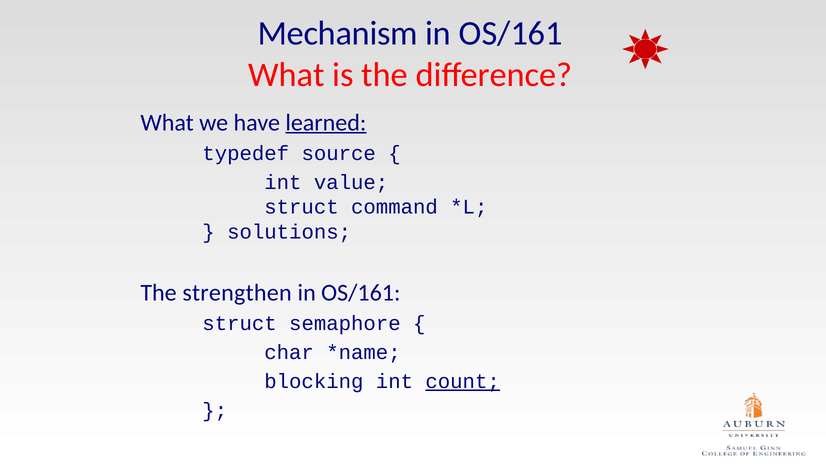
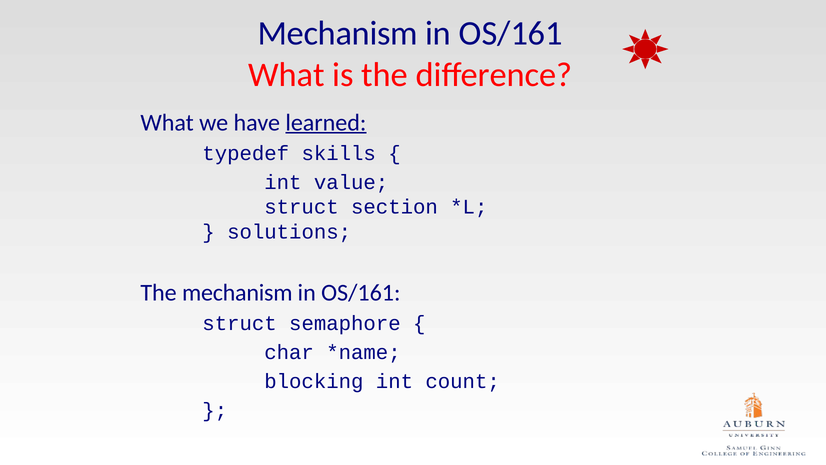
source: source -> skills
command: command -> section
The strengthen: strengthen -> mechanism
count underline: present -> none
